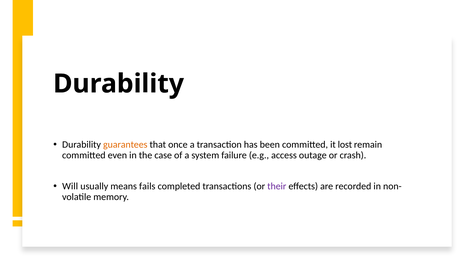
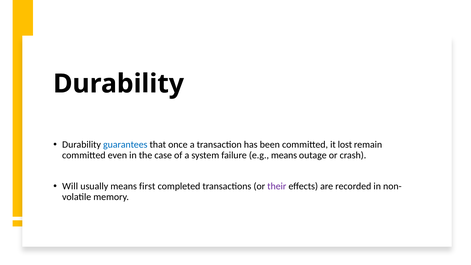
guarantees colour: orange -> blue
e.g access: access -> means
fails: fails -> first
